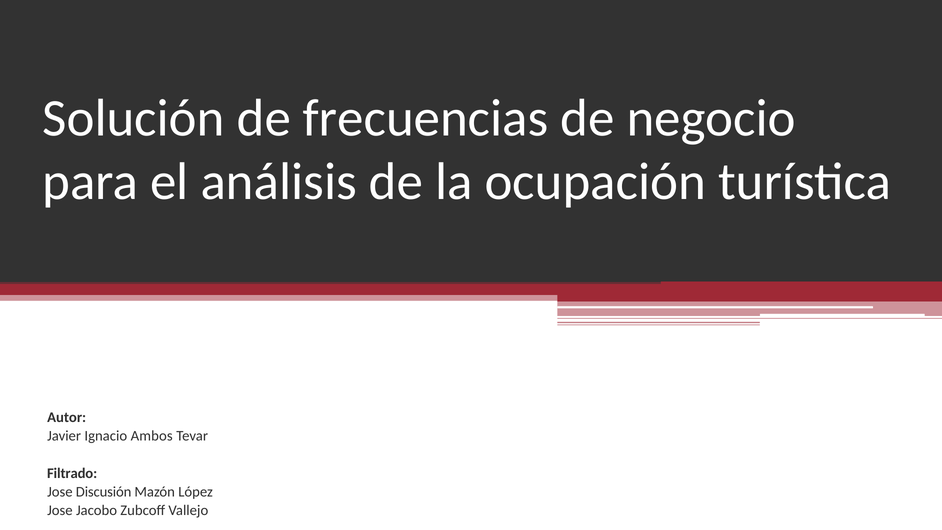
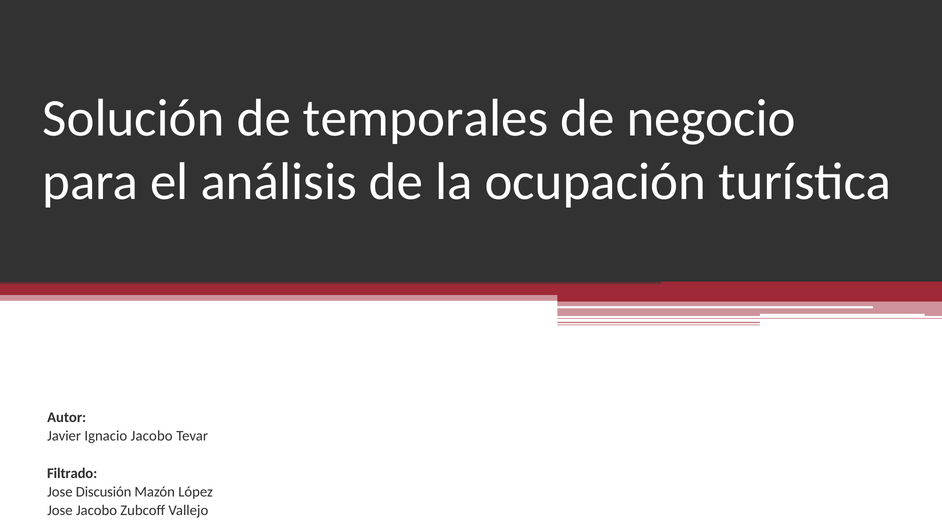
frecuencias: frecuencias -> temporales
Ignacio Ambos: Ambos -> Jacobo
